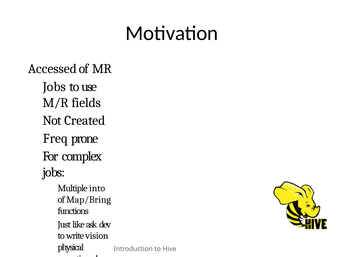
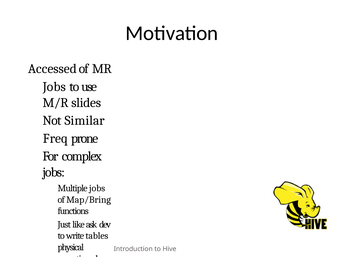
fields: fields -> slides
Created: Created -> Similar
Multiple into: into -> jobs
vision: vision -> tables
